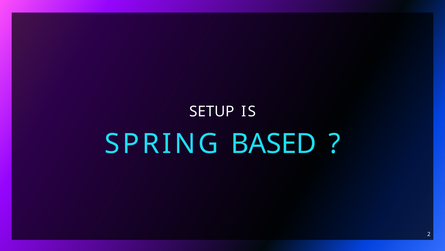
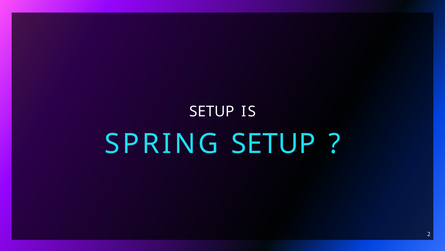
SPRING BASED: BASED -> SETUP
